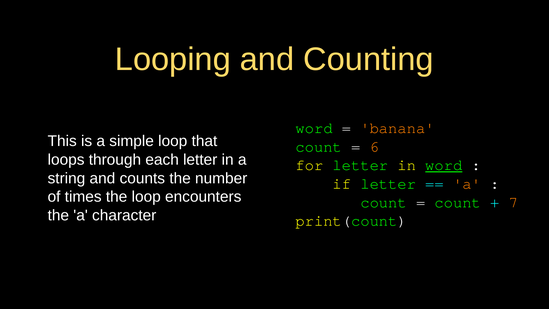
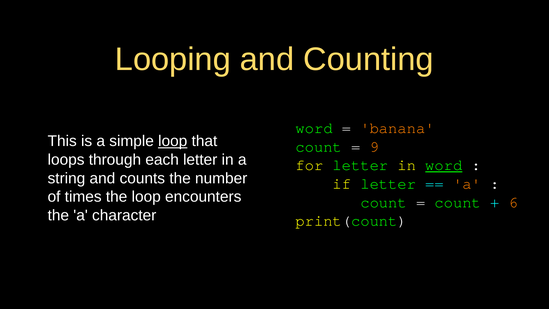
loop at (173, 141) underline: none -> present
6: 6 -> 9
7: 7 -> 6
